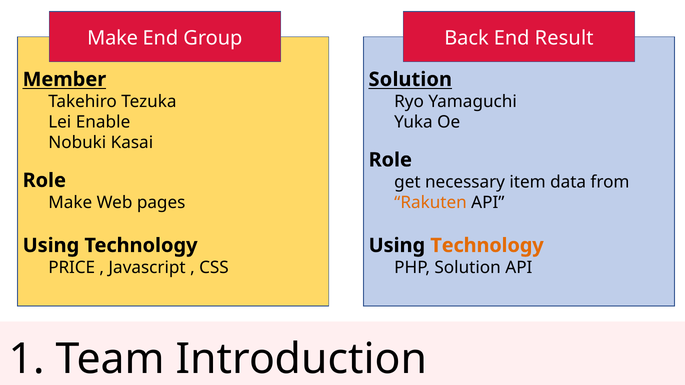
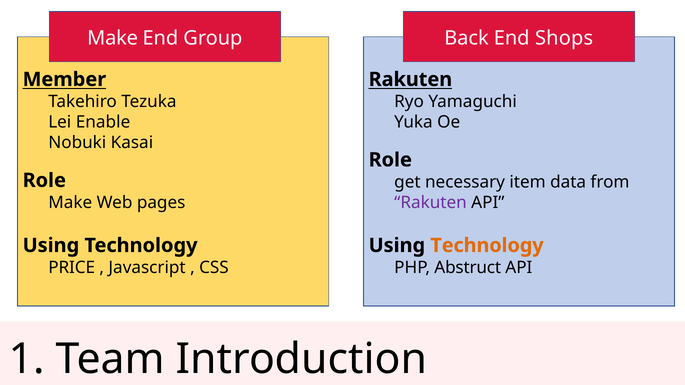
Result: Result -> Shops
Solution at (410, 79): Solution -> Rakuten
Rakuten at (430, 203) colour: orange -> purple
PHP Solution: Solution -> Abstruct
